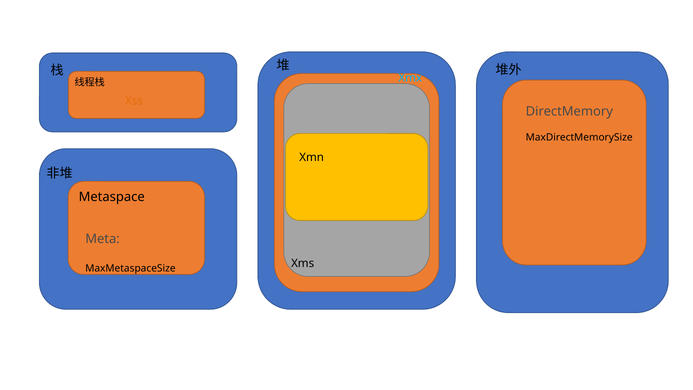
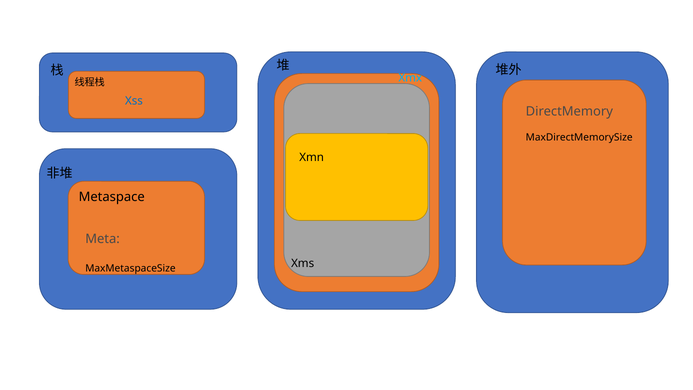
Xss colour: orange -> blue
